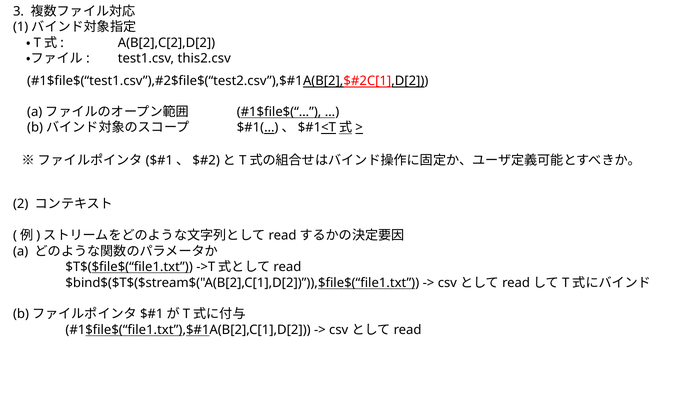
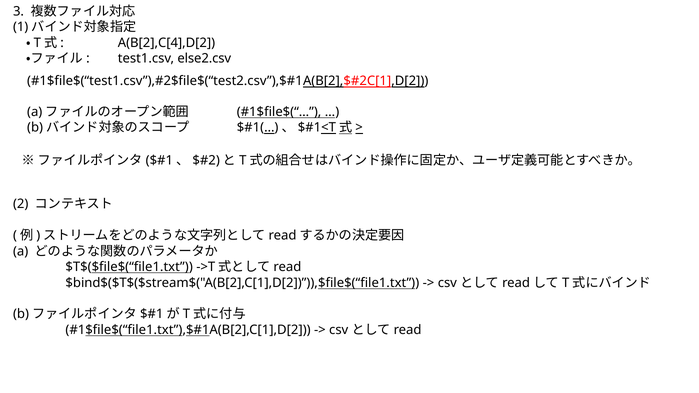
A(B[2],C[2],D[2: A(B[2],C[2],D[2 -> A(B[2],C[4],D[2
this2.csv: this2.csv -> else2.csv
